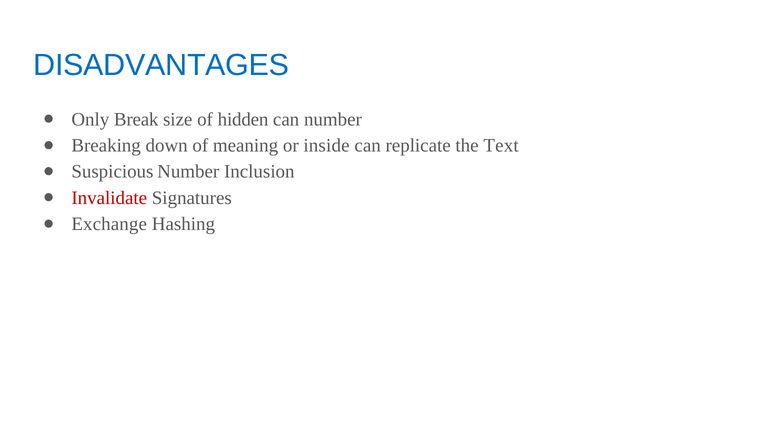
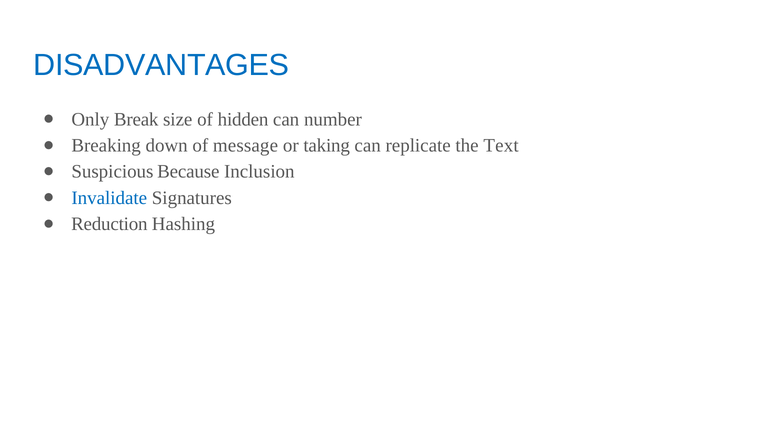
meaning: meaning -> message
inside: inside -> taking
Suspicious Number: Number -> Because
Invalidate colour: red -> blue
Exchange: Exchange -> Reduction
